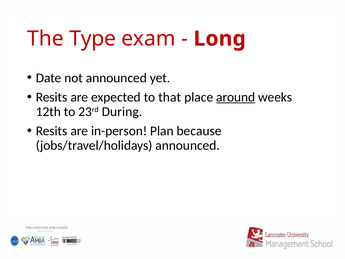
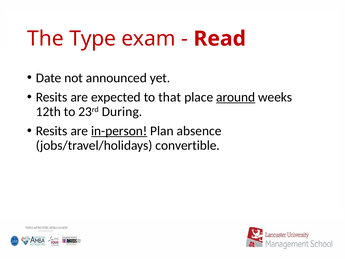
Long: Long -> Read
in-person underline: none -> present
because: because -> absence
jobs/travel/holidays announced: announced -> convertible
